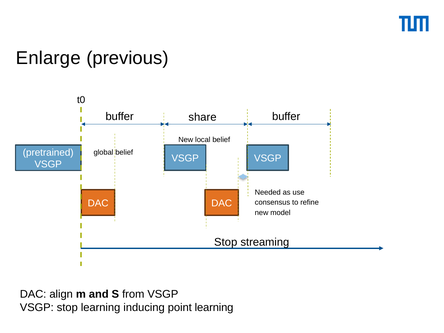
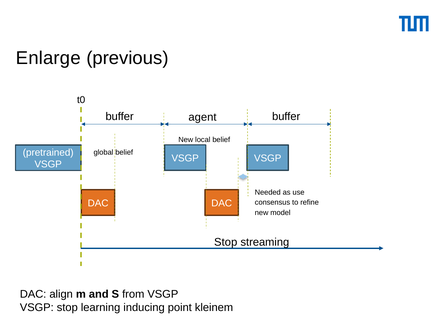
share: share -> agent
point learning: learning -> kleinem
